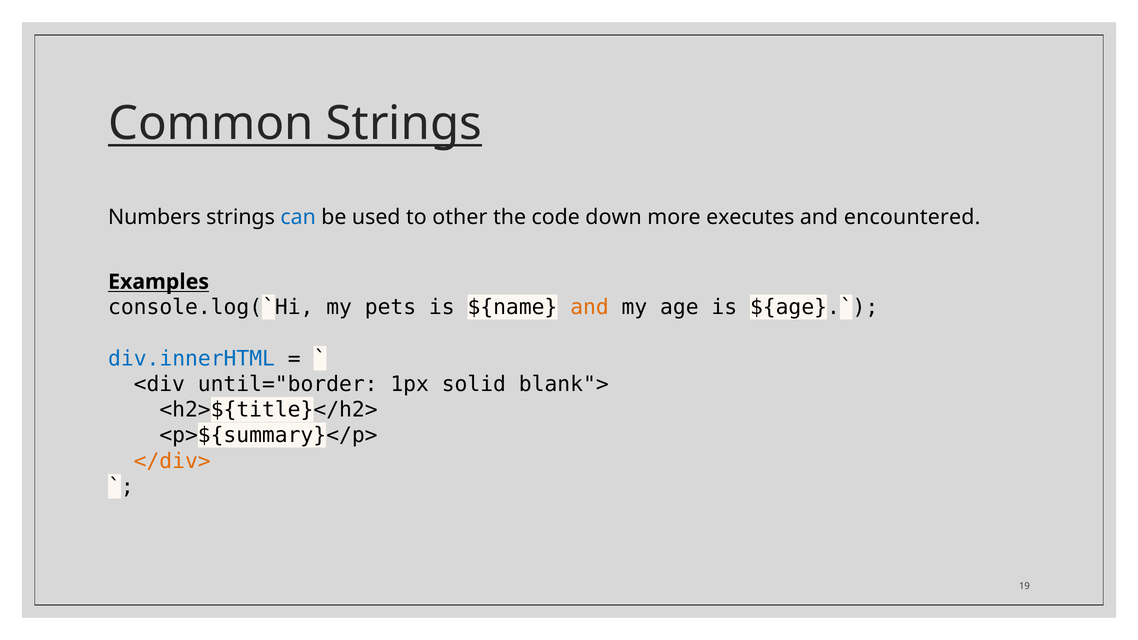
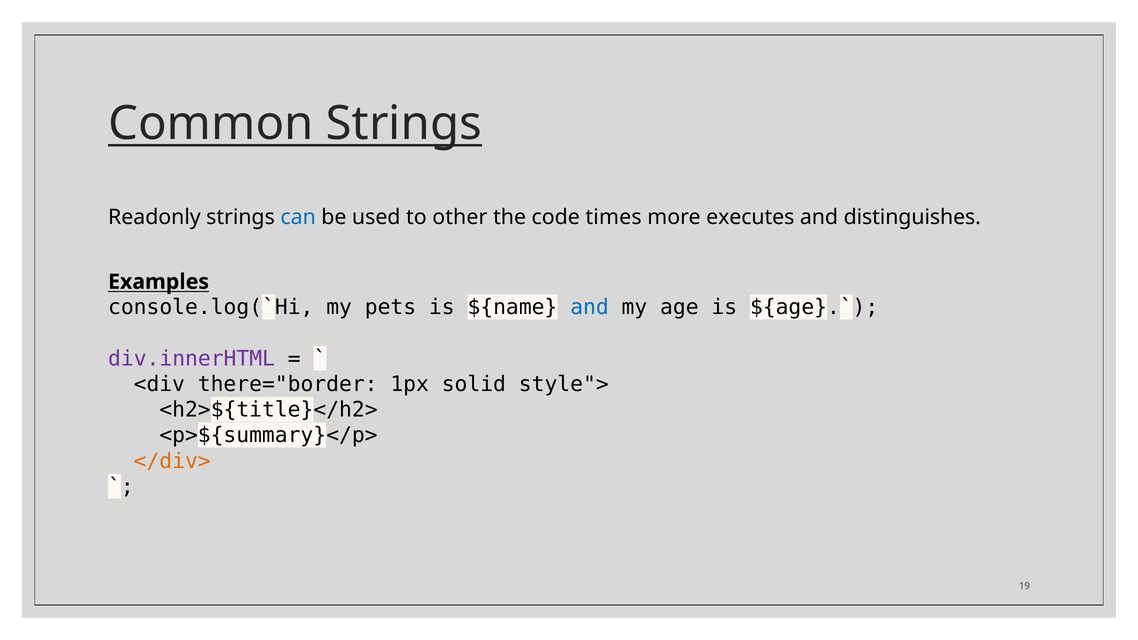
Numbers: Numbers -> Readonly
down: down -> times
encountered: encountered -> distinguishes
and at (589, 307) colour: orange -> blue
div.innerHTML colour: blue -> purple
until="border: until="border -> there="border
blank">: blank"> -> style">
